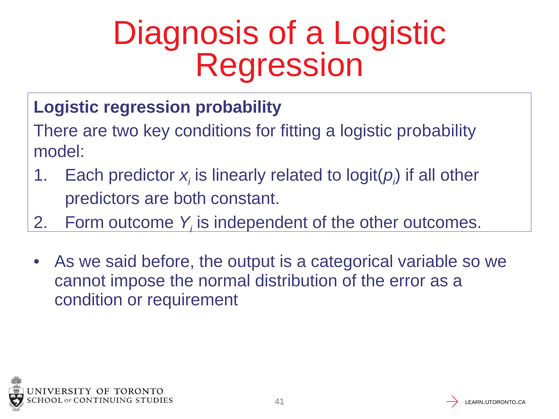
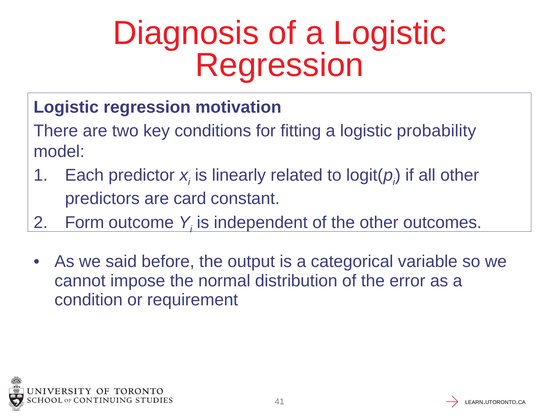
regression probability: probability -> motivation
both: both -> card
